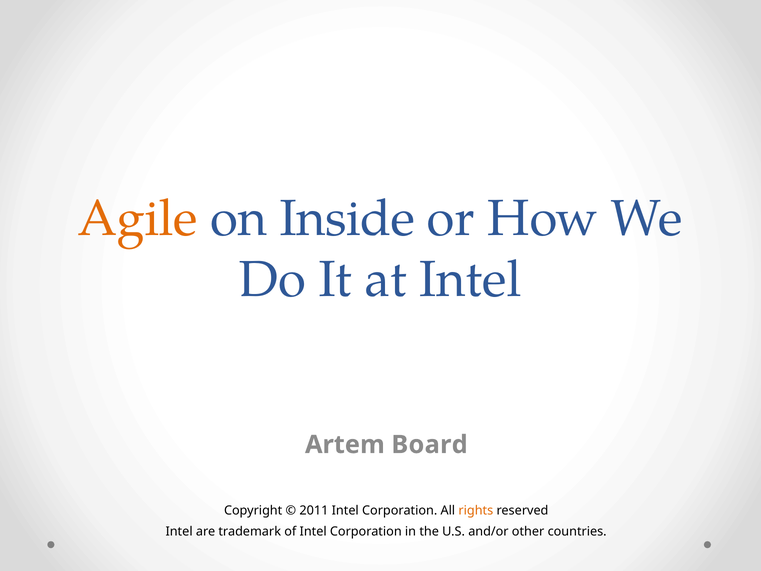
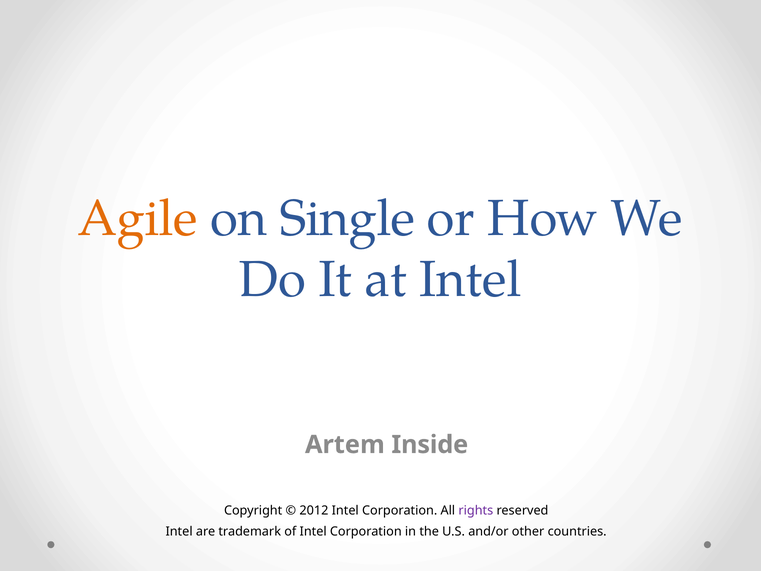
Inside: Inside -> Single
Board: Board -> Inside
2011: 2011 -> 2012
rights colour: orange -> purple
